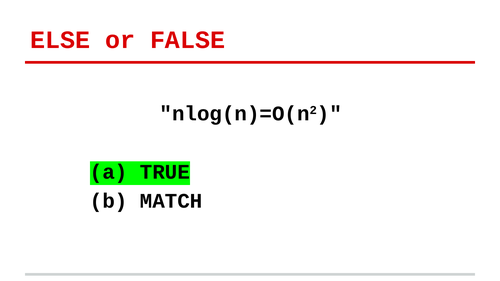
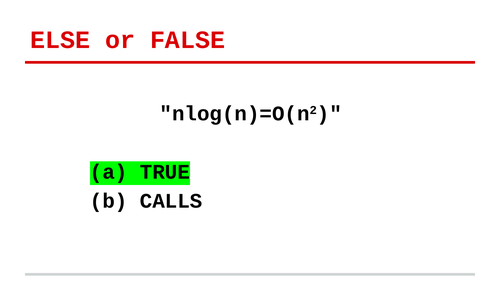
MATCH: MATCH -> CALLS
